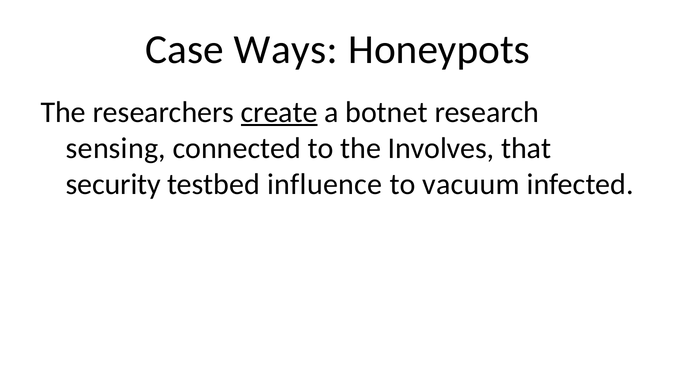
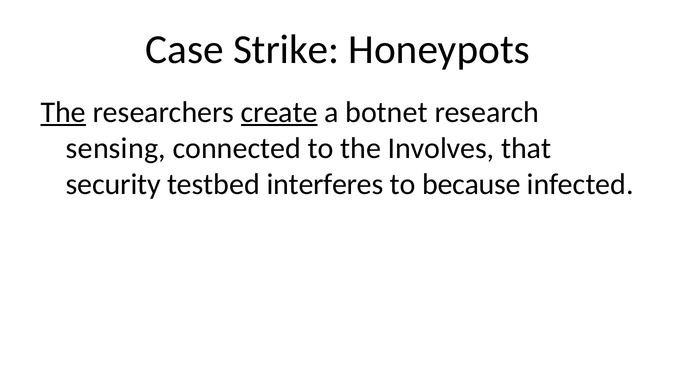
Ways: Ways -> Strike
The at (63, 112) underline: none -> present
influence: influence -> interferes
vacuum: vacuum -> because
